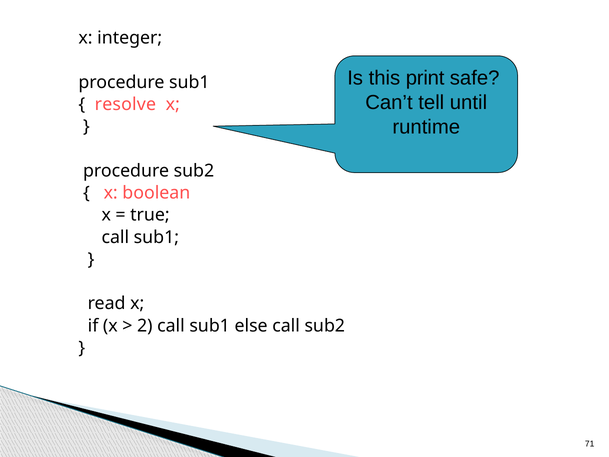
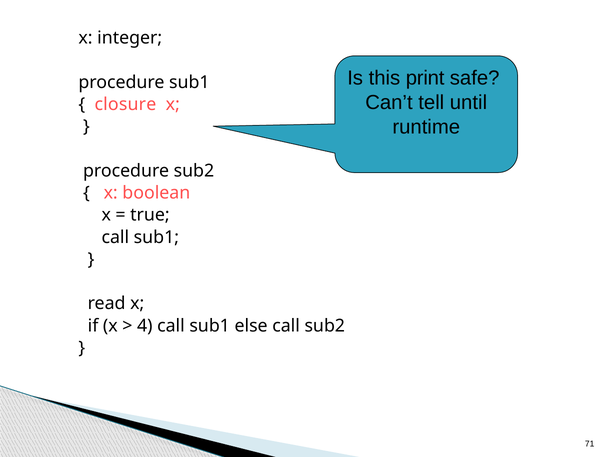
resolve: resolve -> closure
2: 2 -> 4
